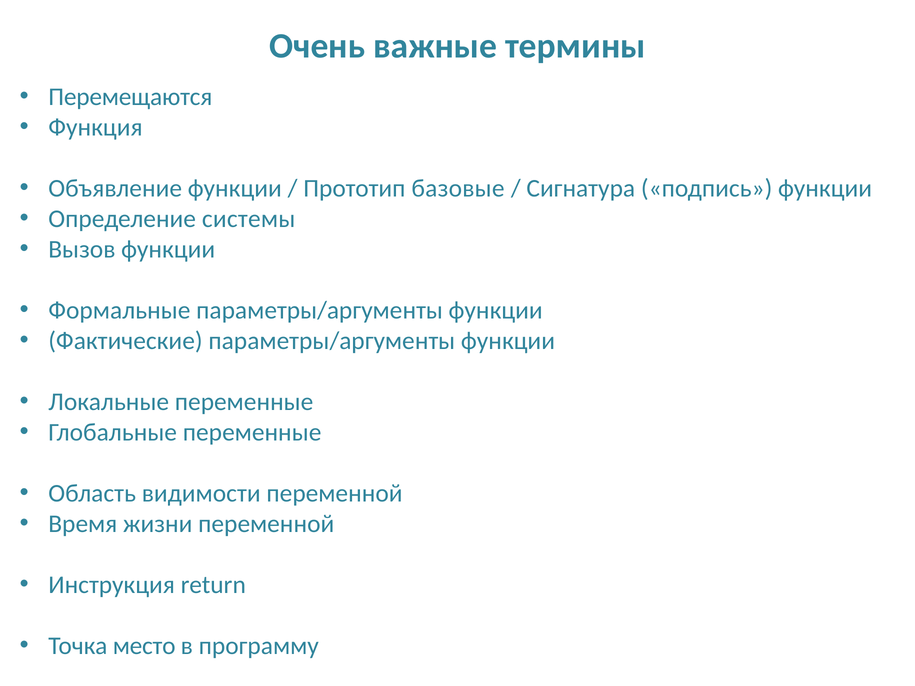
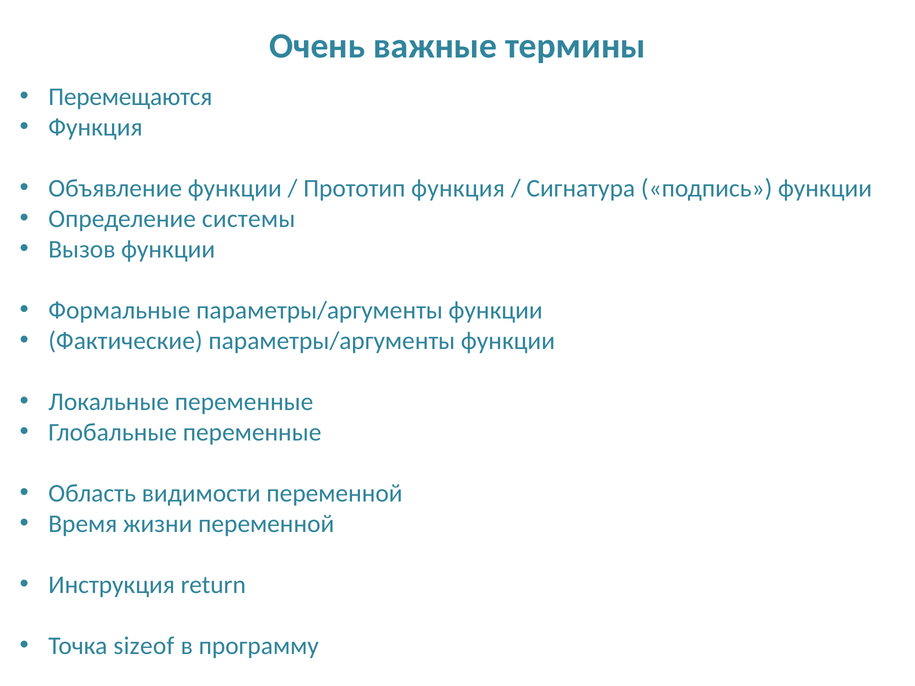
Прототип базовые: базовые -> функция
место: место -> sizeof
